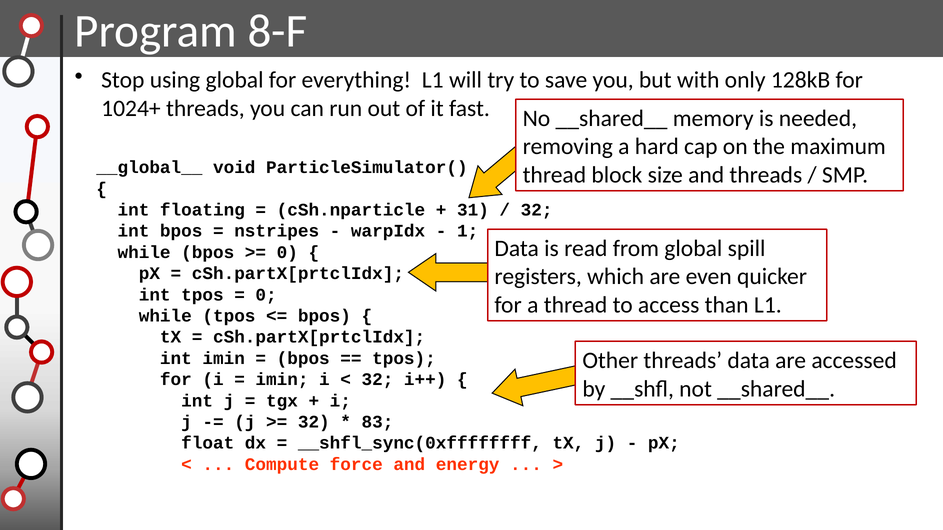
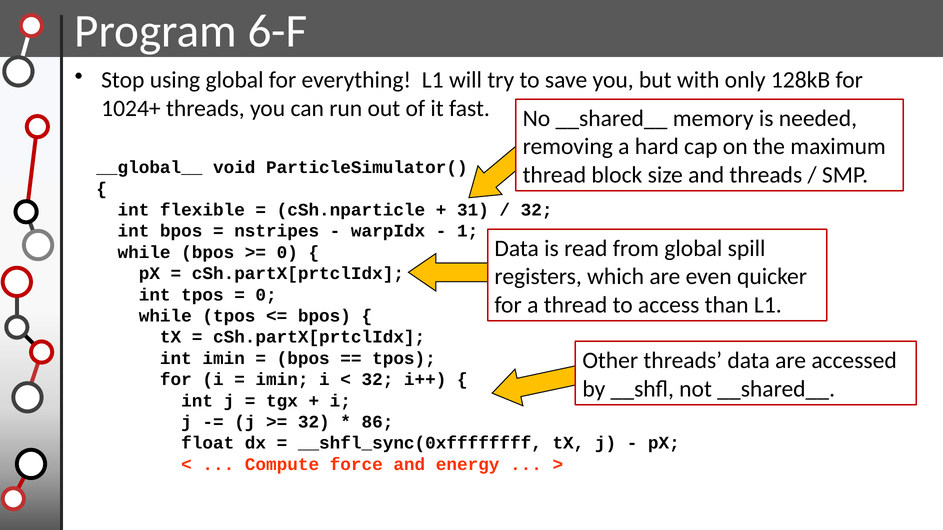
8-F: 8-F -> 6-F
floating: floating -> flexible
83: 83 -> 86
